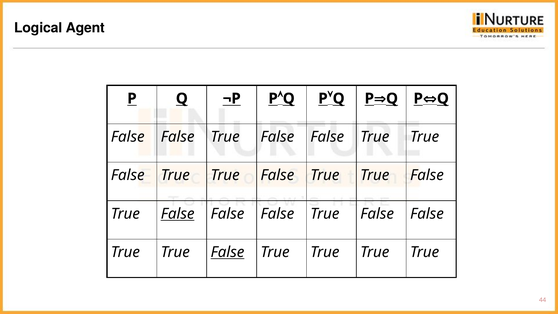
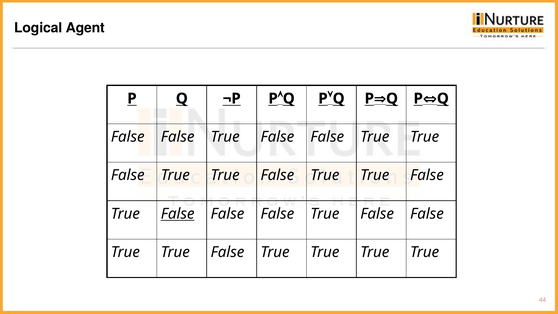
False at (227, 252) underline: present -> none
